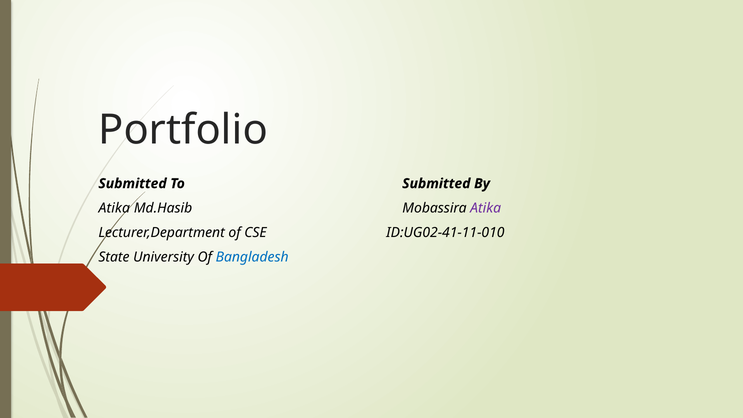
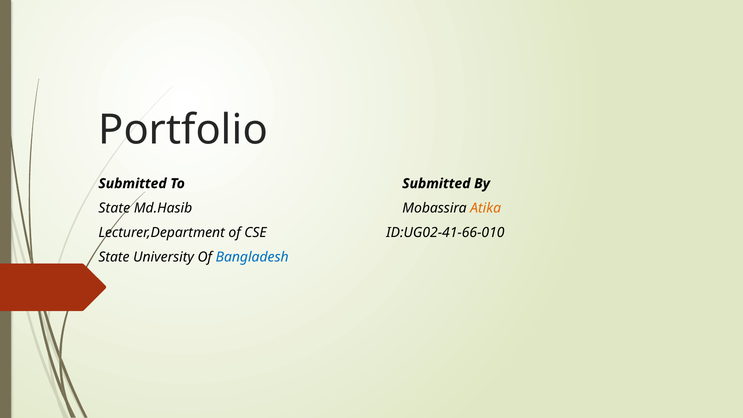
Atika at (114, 208): Atika -> State
Atika at (486, 208) colour: purple -> orange
ID:UG02-41-11-010: ID:UG02-41-11-010 -> ID:UG02-41-66-010
